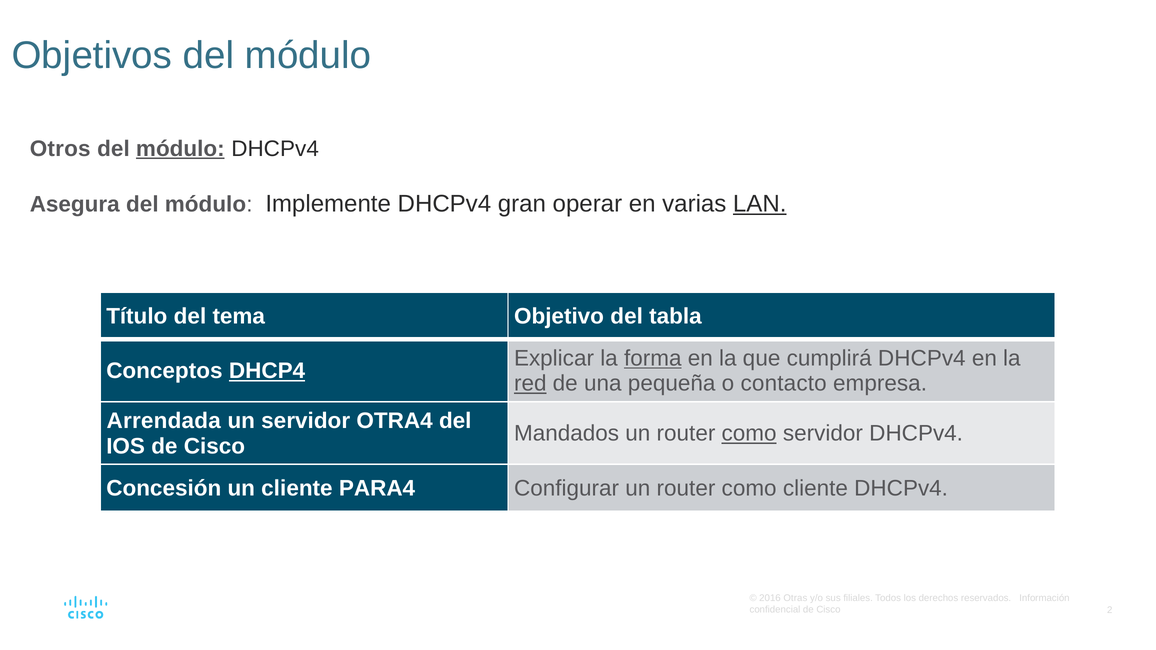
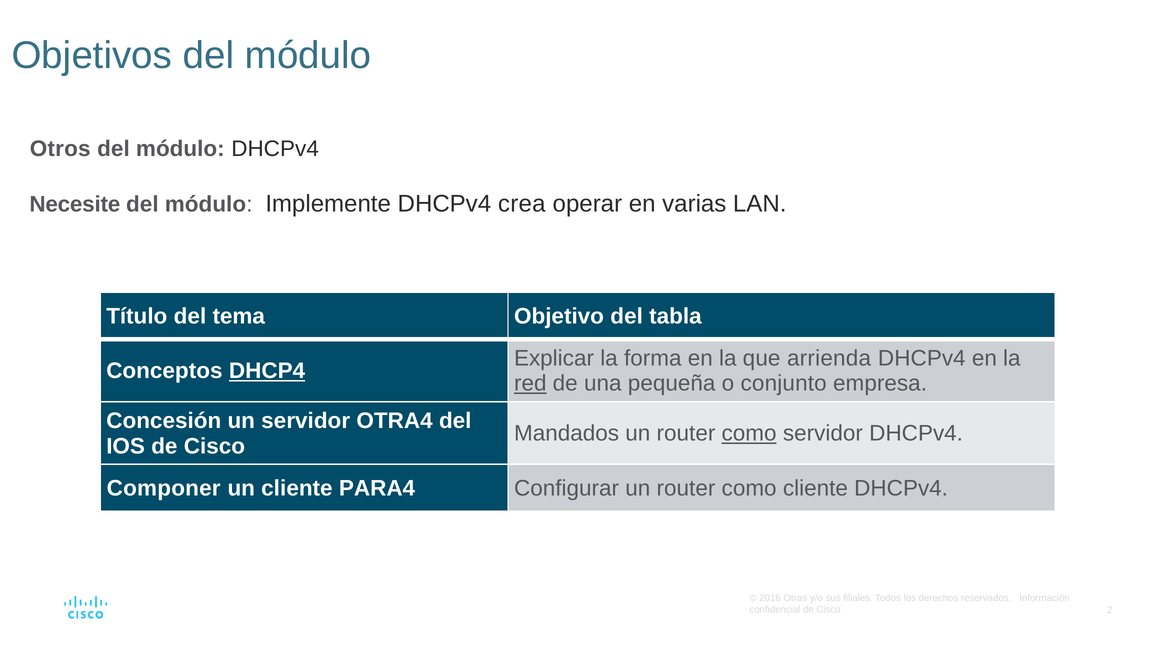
módulo at (180, 149) underline: present -> none
Asegura: Asegura -> Necesite
gran: gran -> crea
LAN underline: present -> none
forma underline: present -> none
cumplirá: cumplirá -> arrienda
contacto: contacto -> conjunto
Arrendada: Arrendada -> Concesión
Concesión: Concesión -> Componer
